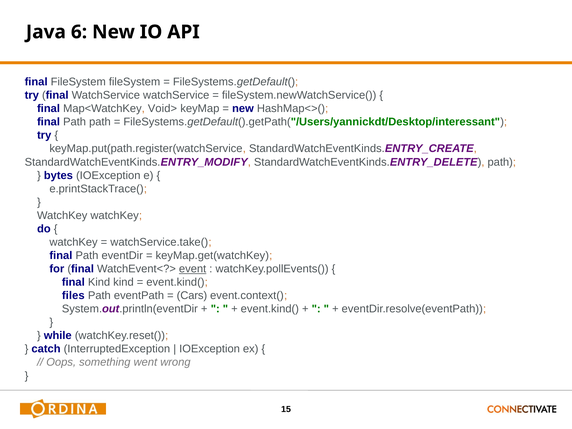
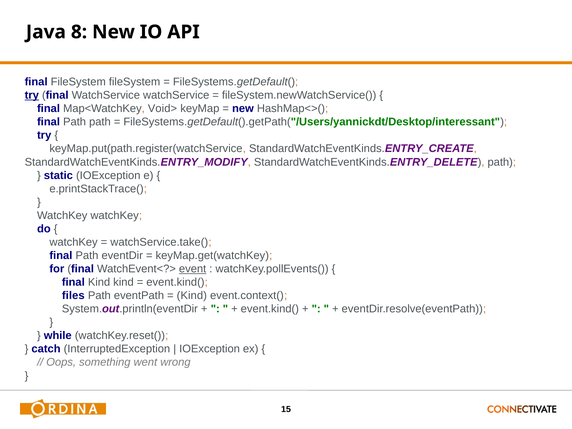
6: 6 -> 8
try at (32, 95) underline: none -> present
bytes: bytes -> static
Cars at (192, 296): Cars -> Kind
